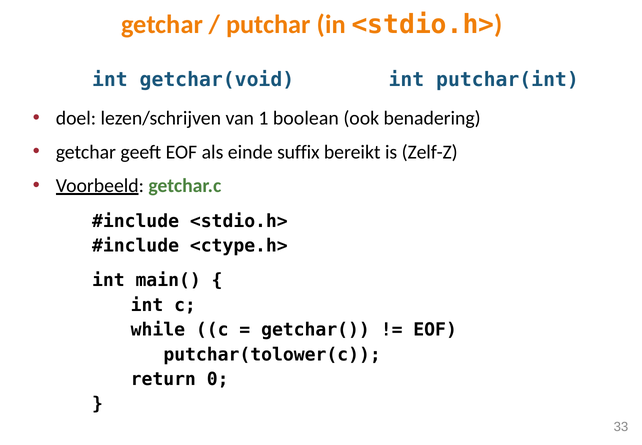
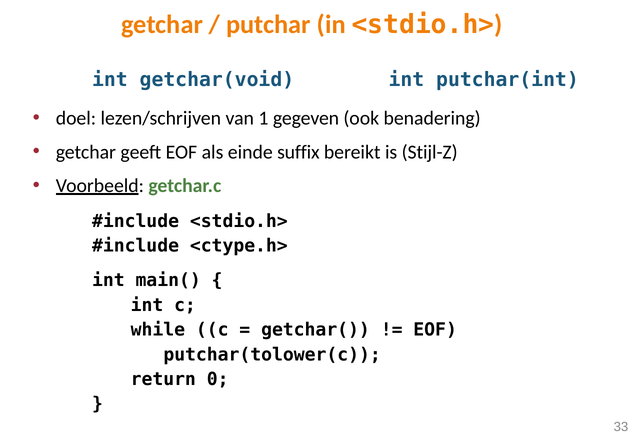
boolean: boolean -> gegeven
Zelf-Z: Zelf-Z -> Stijl-Z
